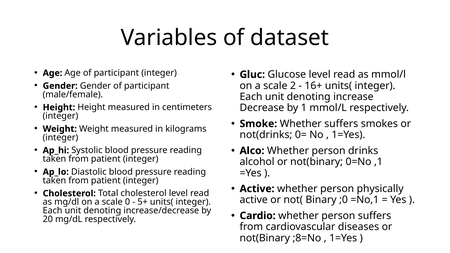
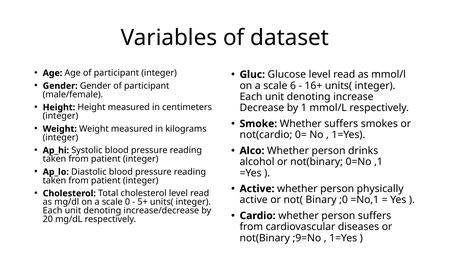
2: 2 -> 6
not(drinks: not(drinks -> not(cardio
;8=No: ;8=No -> ;9=No
